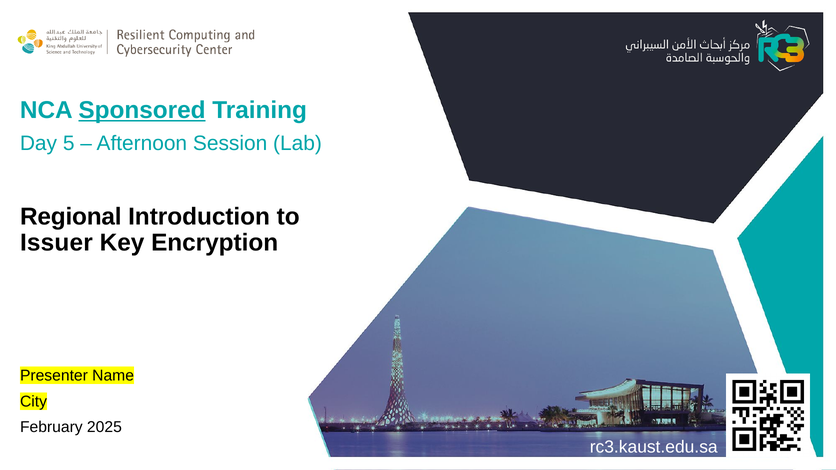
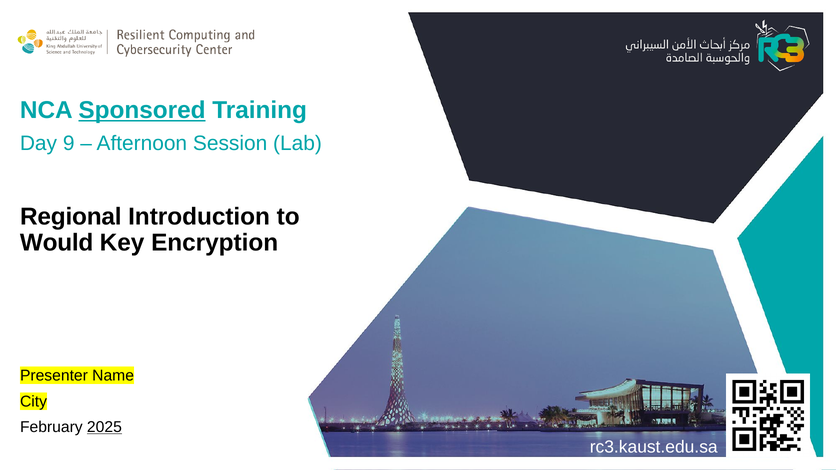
5: 5 -> 9
Issuer: Issuer -> Would
2025 underline: none -> present
